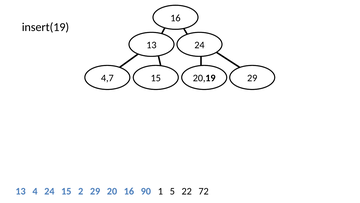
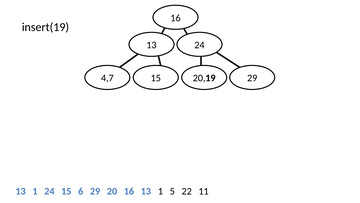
4 at (35, 191): 4 -> 1
2: 2 -> 6
20 16 90: 90 -> 13
72: 72 -> 11
